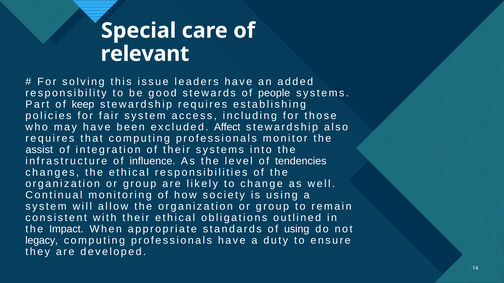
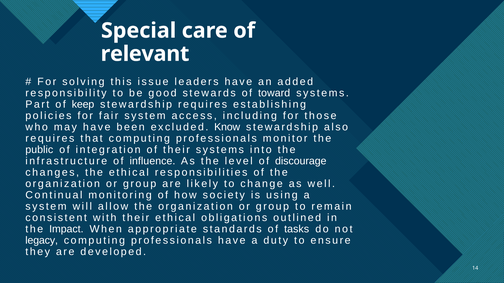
people: people -> toward
Affect: Affect -> Know
assist: assist -> public
tendencies: tendencies -> discourage
of using: using -> tasks
